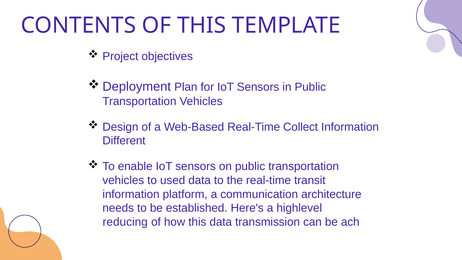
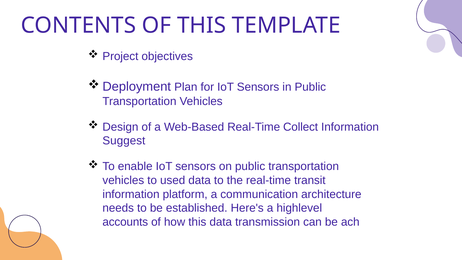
Different: Different -> Suggest
reducing: reducing -> accounts
